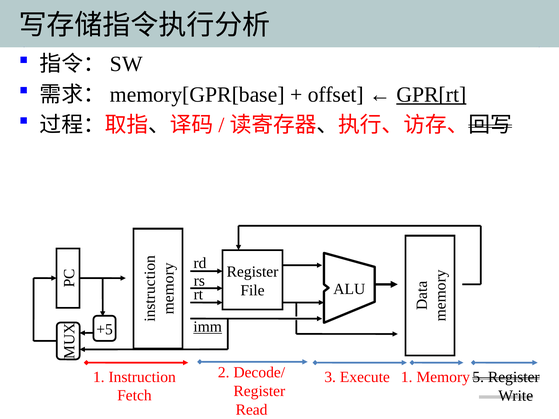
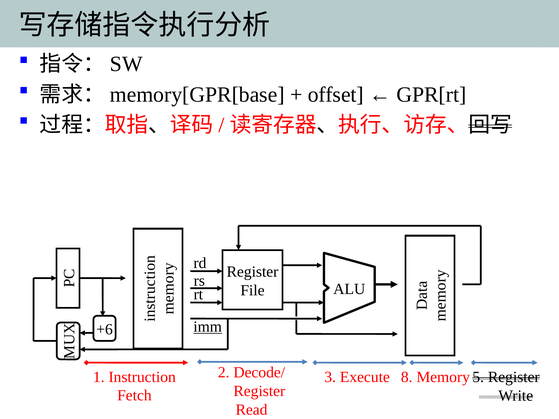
GPR[rt underline: present -> none
+5: +5 -> +6
Execute 1: 1 -> 8
